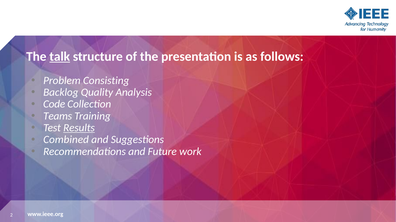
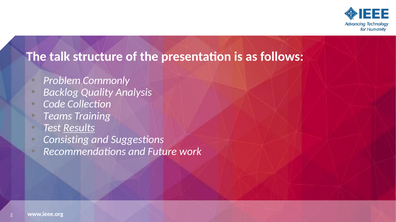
talk underline: present -> none
Consisting: Consisting -> Commonly
Combined: Combined -> Consisting
